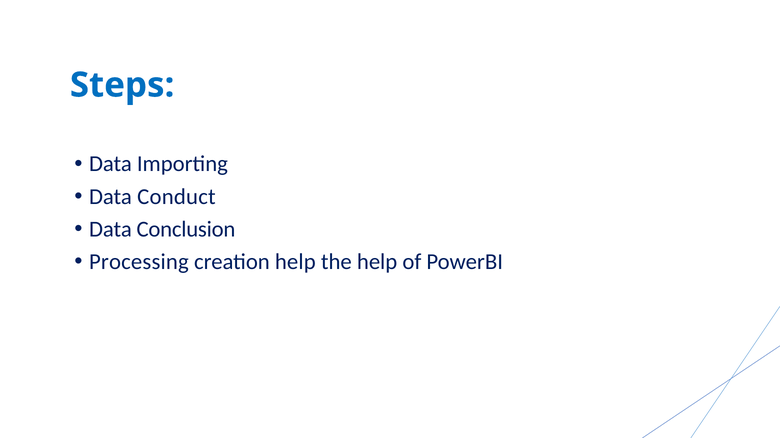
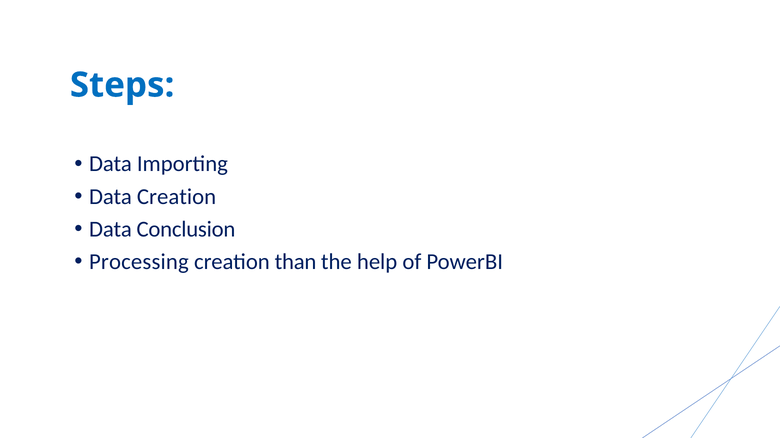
Data Conduct: Conduct -> Creation
creation help: help -> than
